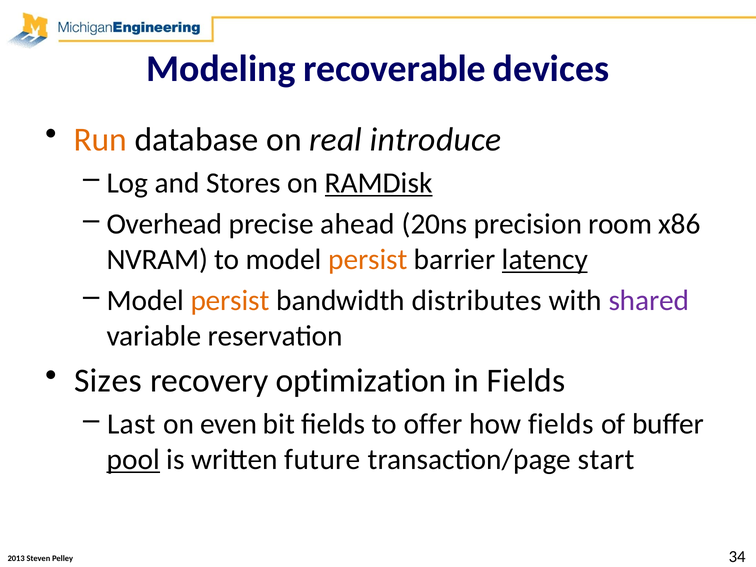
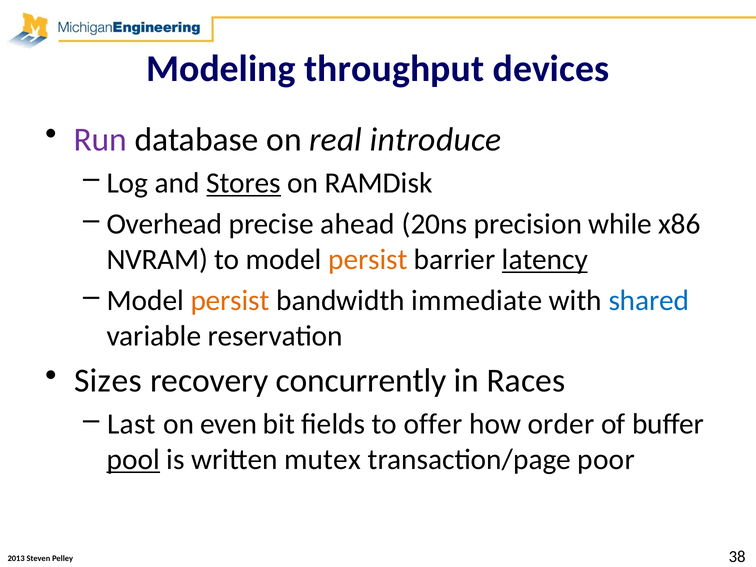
recoverable: recoverable -> throughput
Run colour: orange -> purple
Stores underline: none -> present
RAMDisk underline: present -> none
room: room -> while
distributes: distributes -> immediate
shared colour: purple -> blue
optimization: optimization -> concurrently
in Fields: Fields -> Races
how fields: fields -> order
future: future -> mutex
start: start -> poor
34: 34 -> 38
